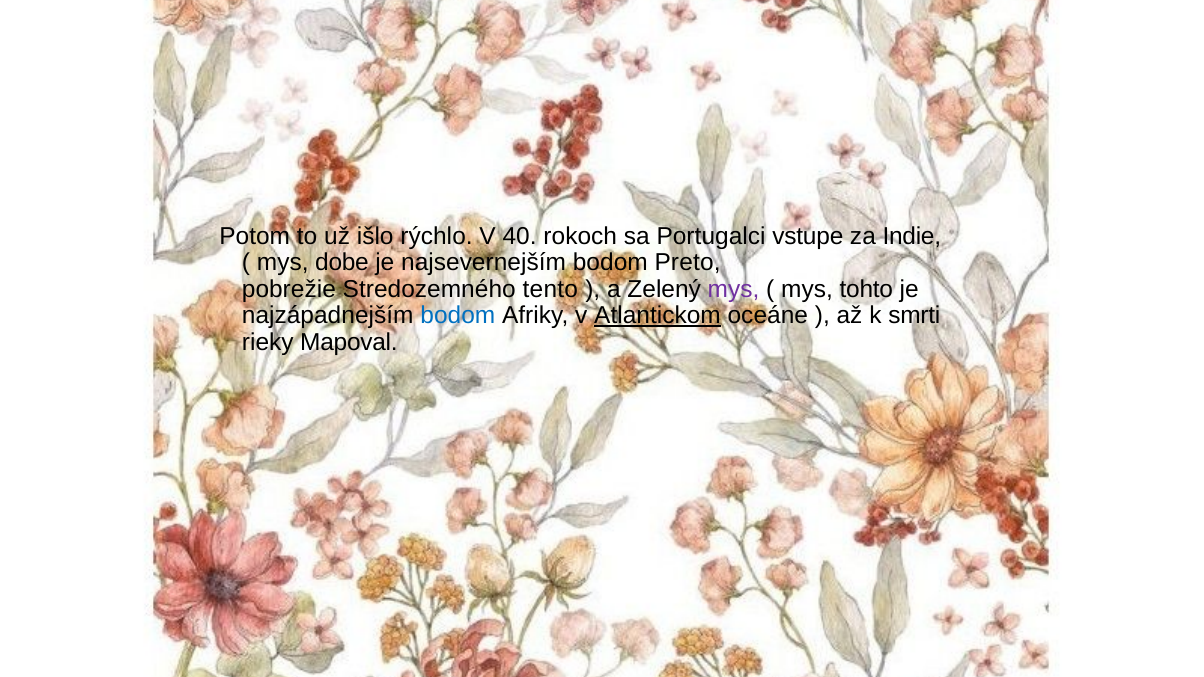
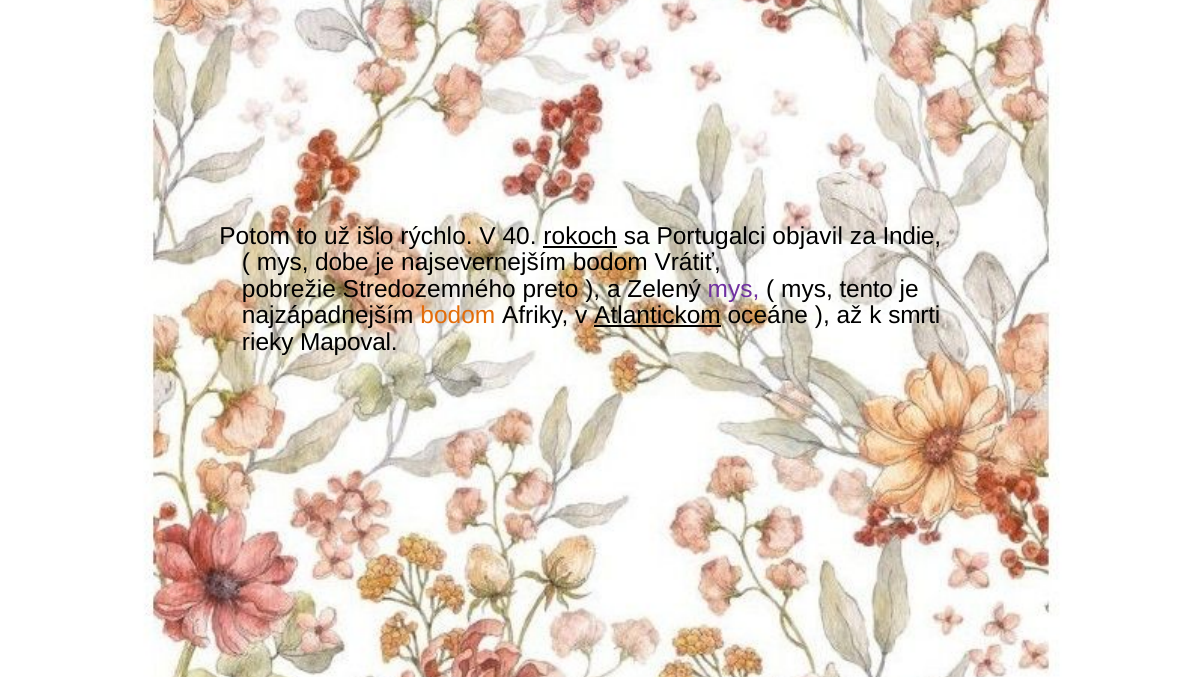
rokoch underline: none -> present
vstupe: vstupe -> objavil
Preto: Preto -> Vrátiť
tento: tento -> preto
tohto: tohto -> tento
bodom at (458, 316) colour: blue -> orange
